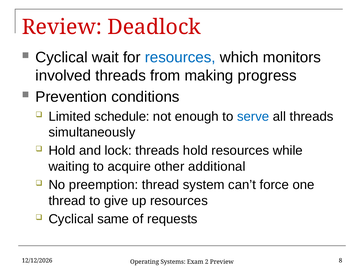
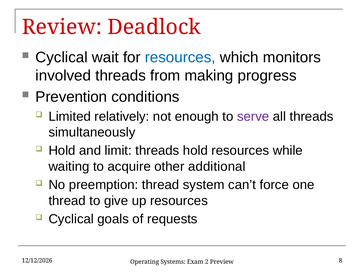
schedule: schedule -> relatively
serve colour: blue -> purple
lock: lock -> limit
same: same -> goals
